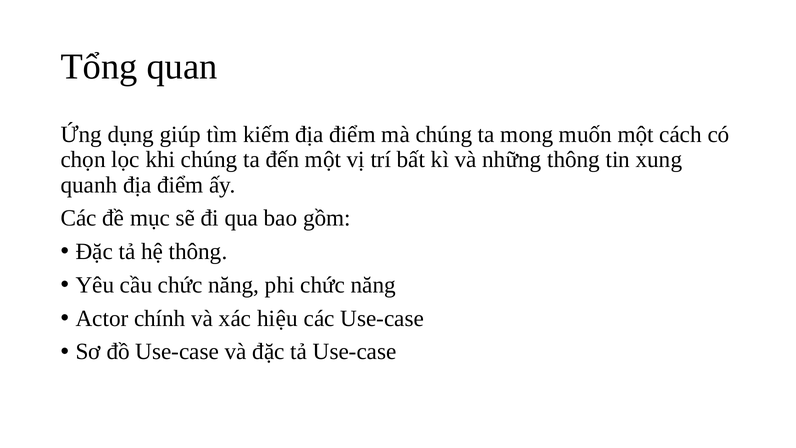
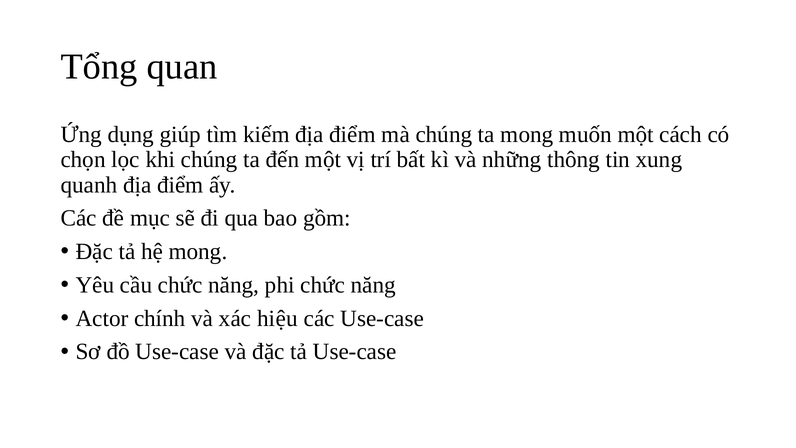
hệ thông: thông -> mong
